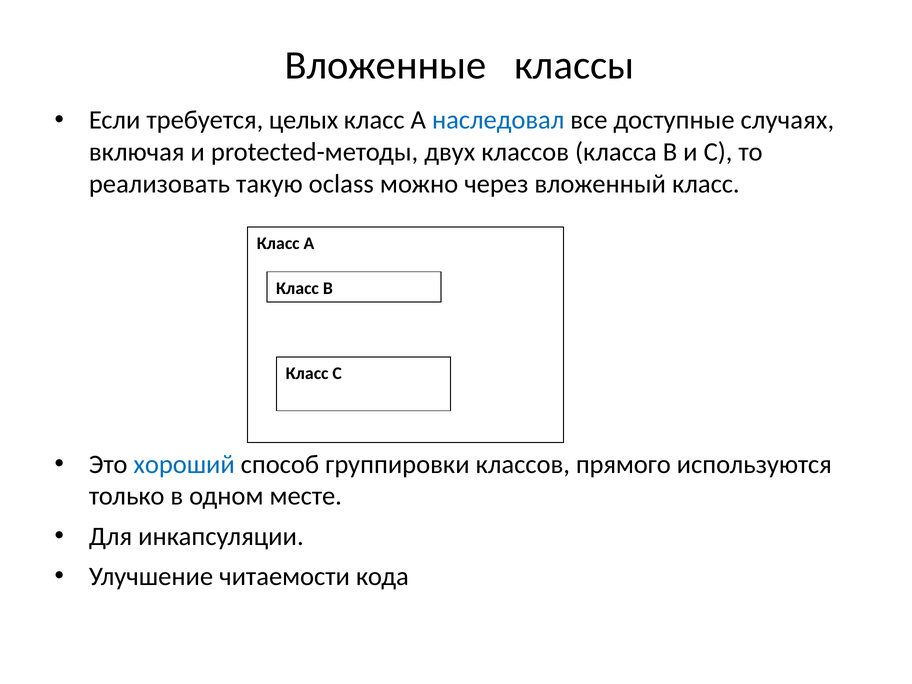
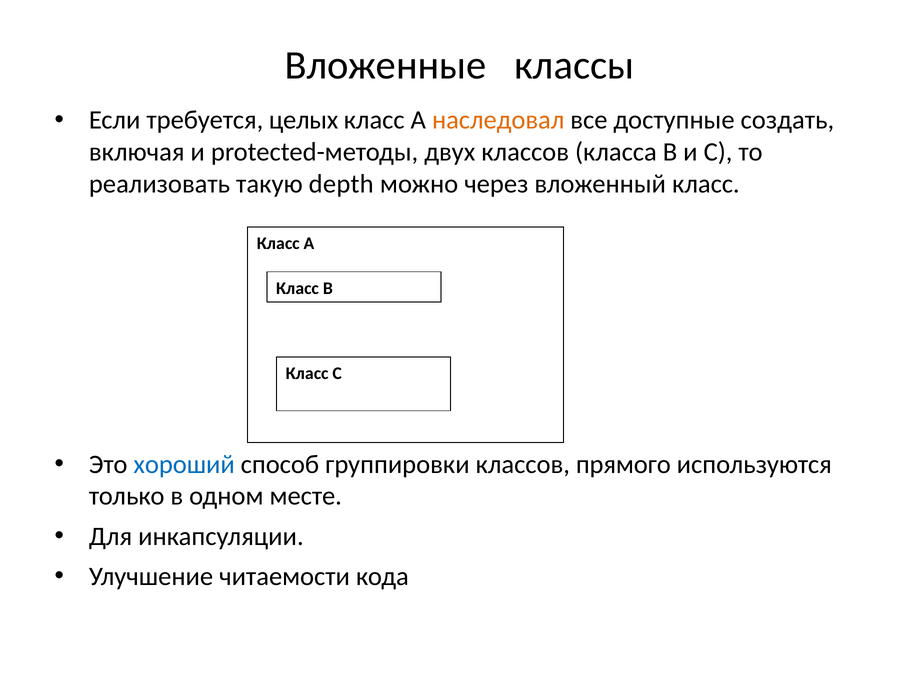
наследовал colour: blue -> orange
случаях: случаях -> создать
oclass: oclass -> depth
